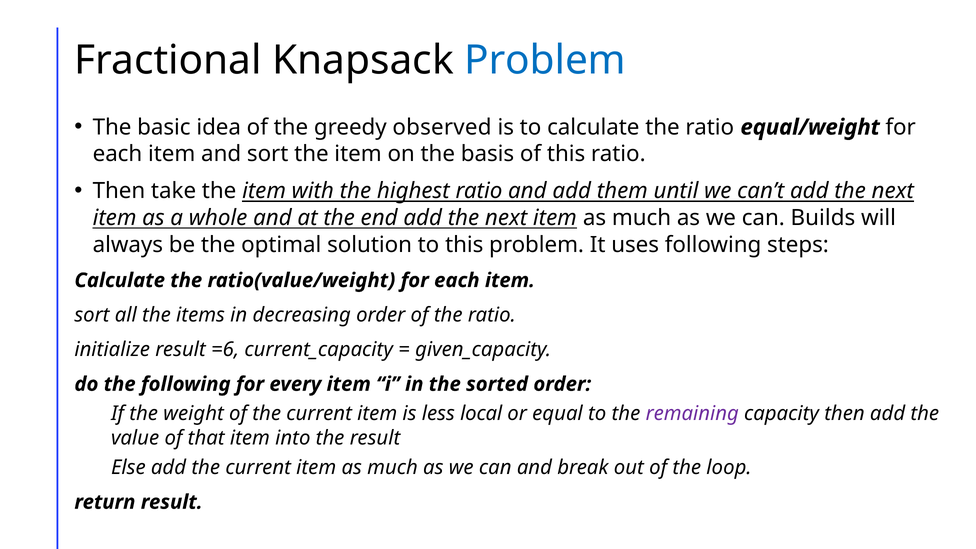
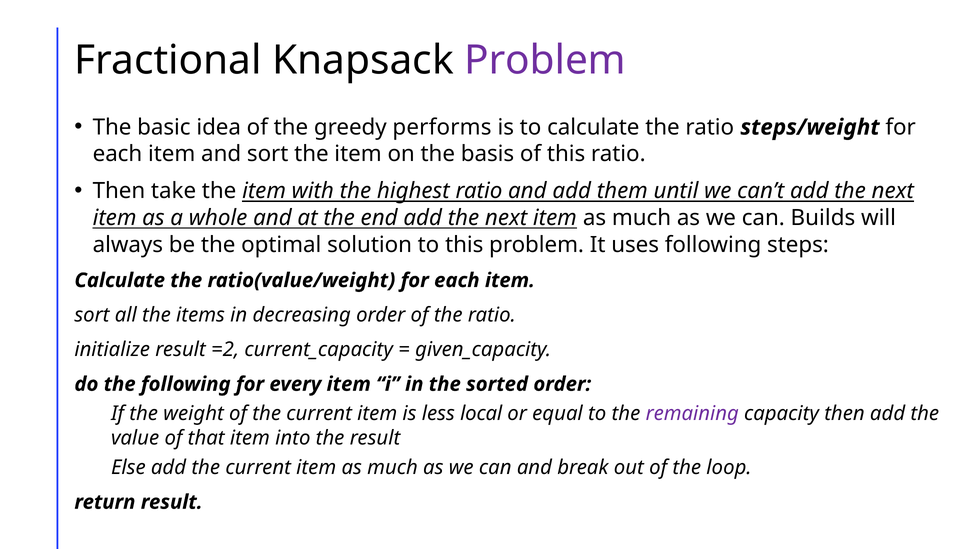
Problem at (545, 61) colour: blue -> purple
observed: observed -> performs
equal/weight: equal/weight -> steps/weight
=6: =6 -> =2
